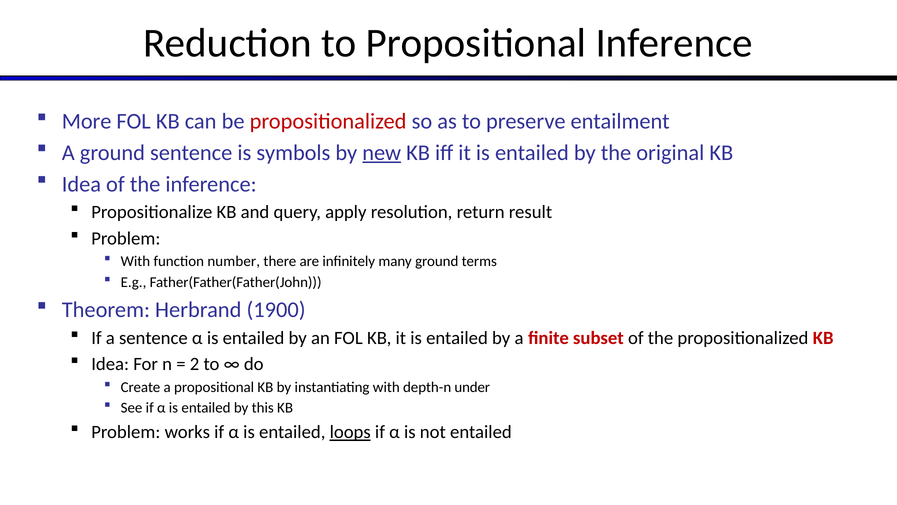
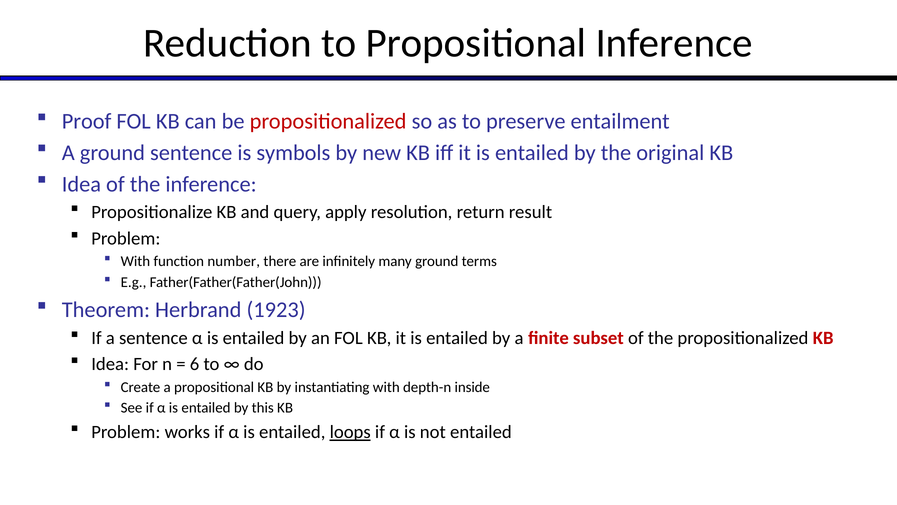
More: More -> Proof
new underline: present -> none
1900: 1900 -> 1923
2: 2 -> 6
under: under -> inside
